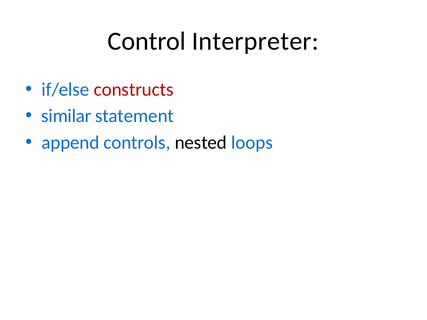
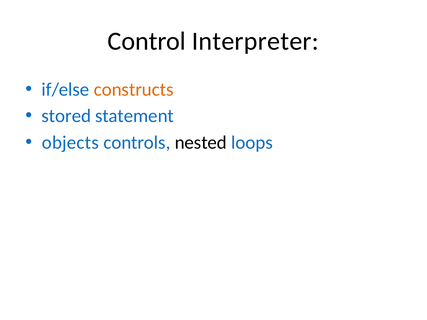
constructs colour: red -> orange
similar: similar -> stored
append: append -> objects
